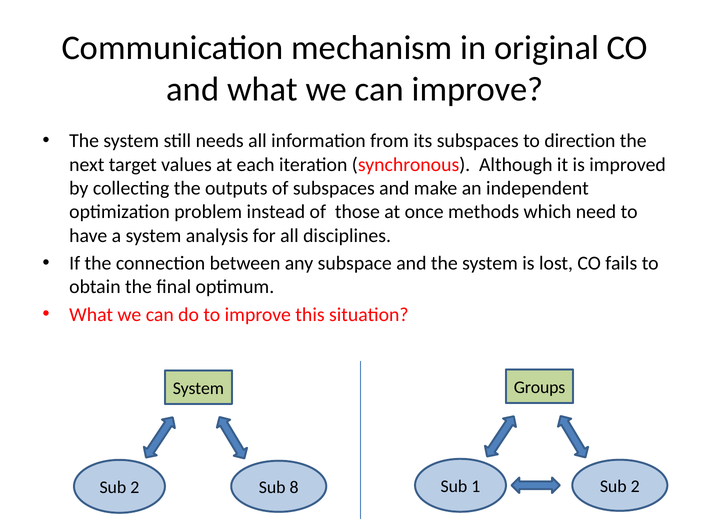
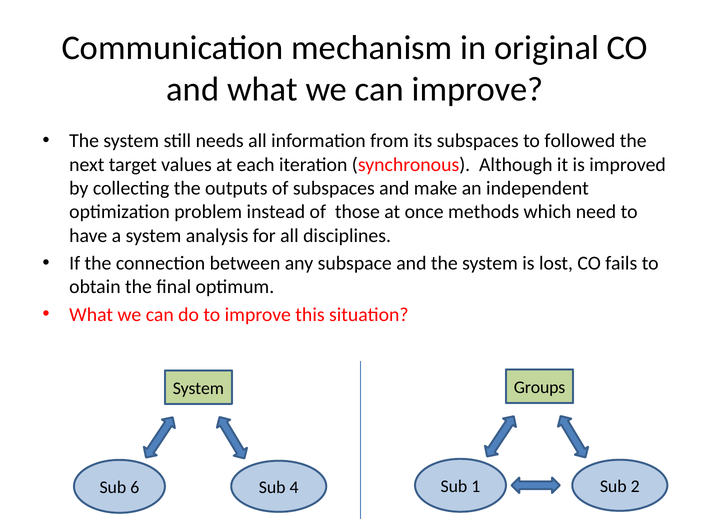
direction: direction -> followed
2 at (135, 488): 2 -> 6
8: 8 -> 4
